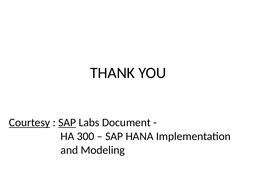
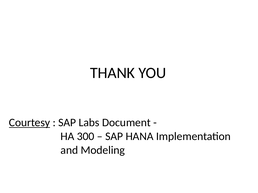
SAP at (67, 123) underline: present -> none
